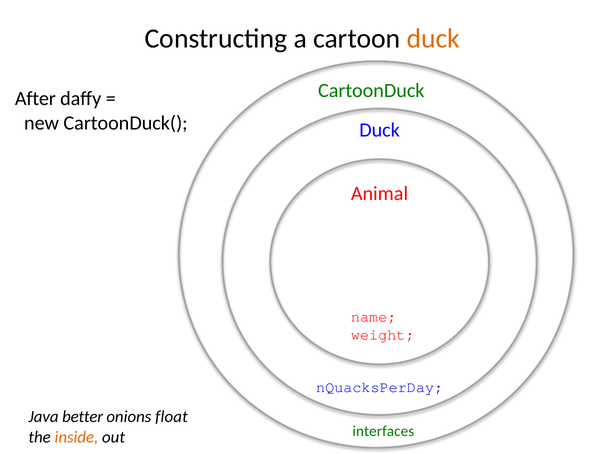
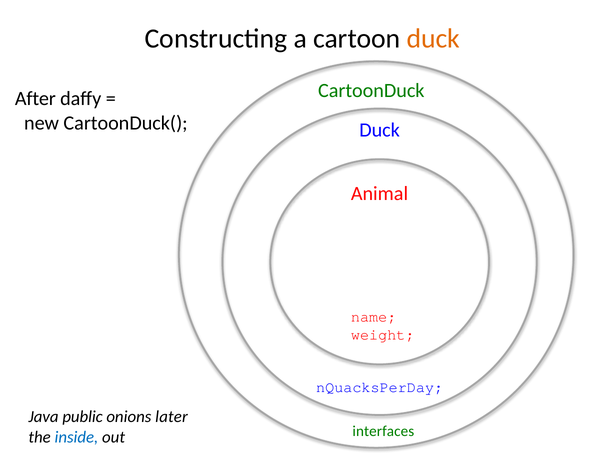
better: better -> public
float: float -> later
inside colour: orange -> blue
